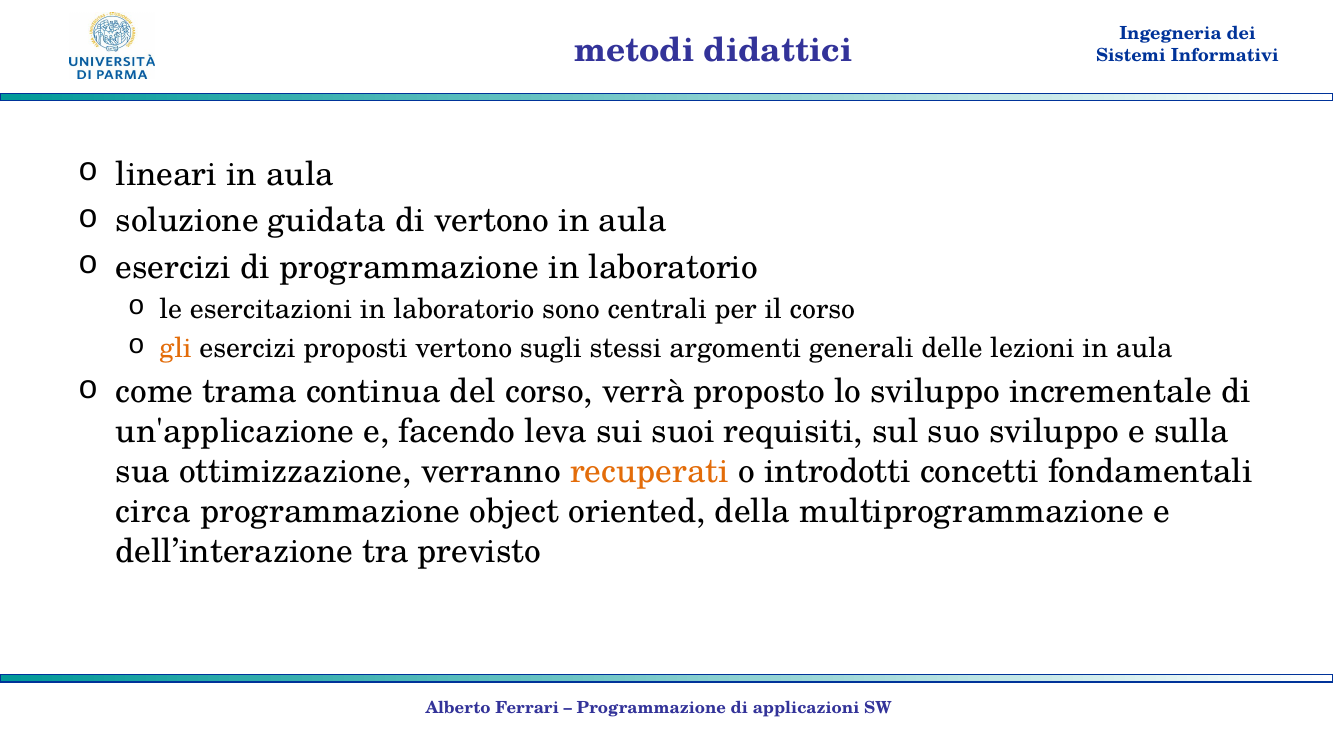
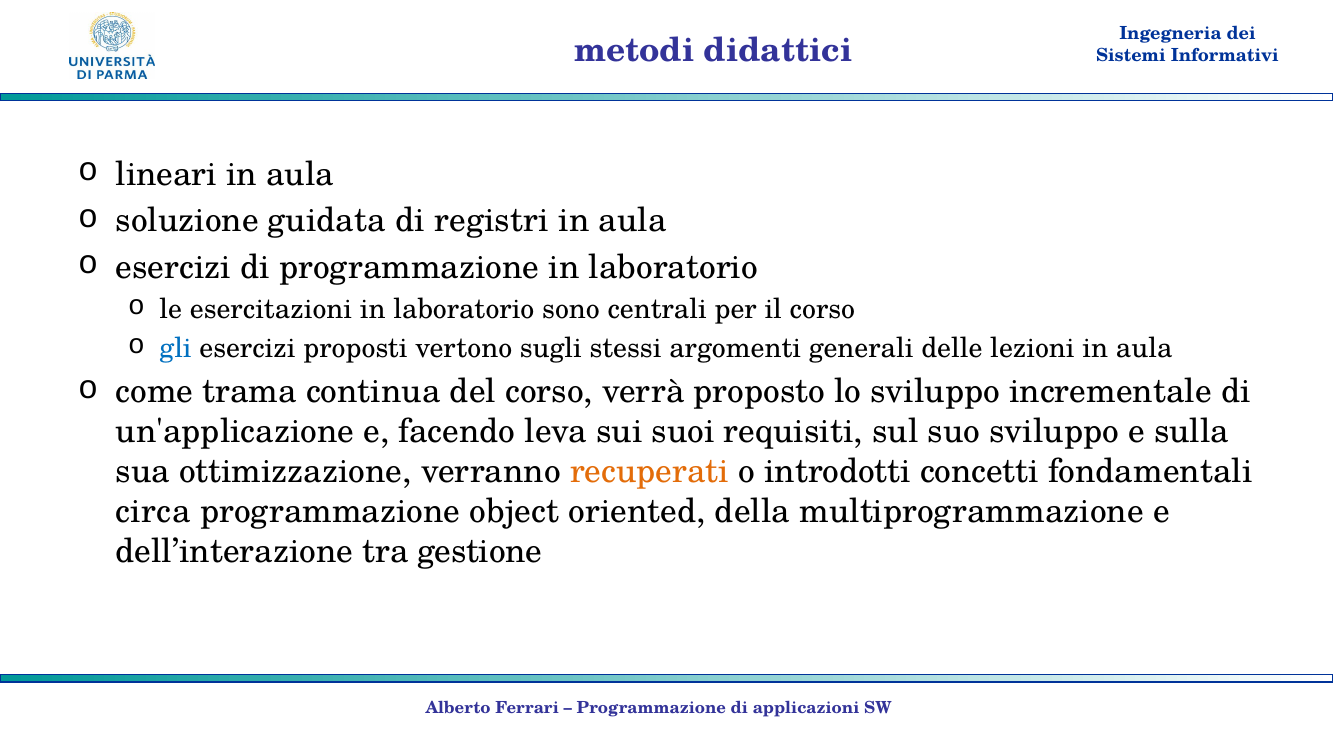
di vertono: vertono -> registri
gli colour: orange -> blue
previsto: previsto -> gestione
